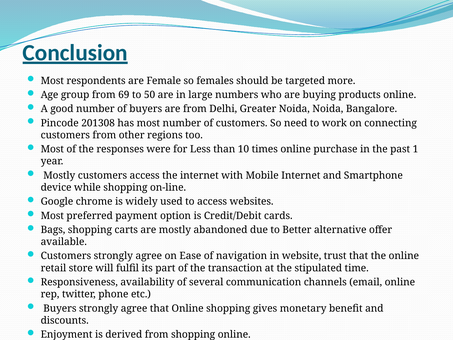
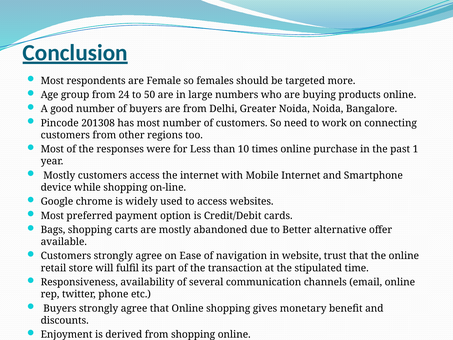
69: 69 -> 24
